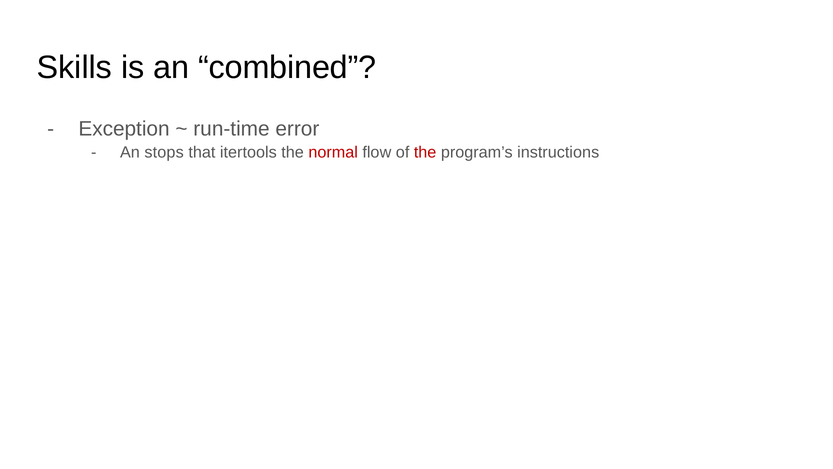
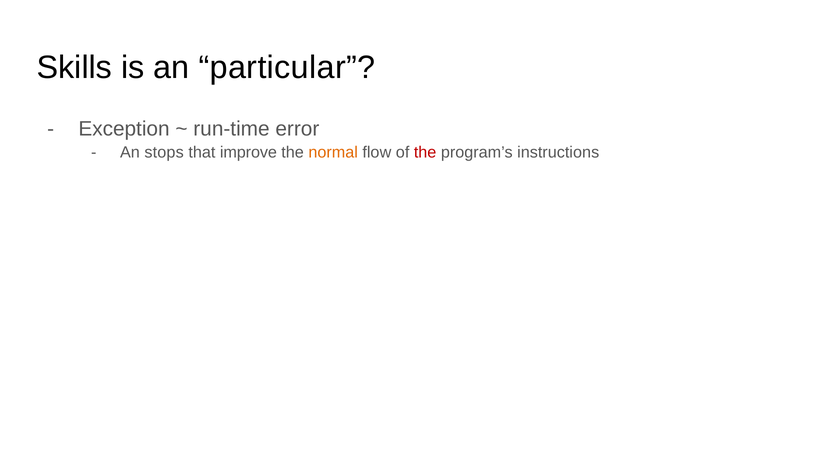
combined: combined -> particular
itertools: itertools -> improve
normal colour: red -> orange
